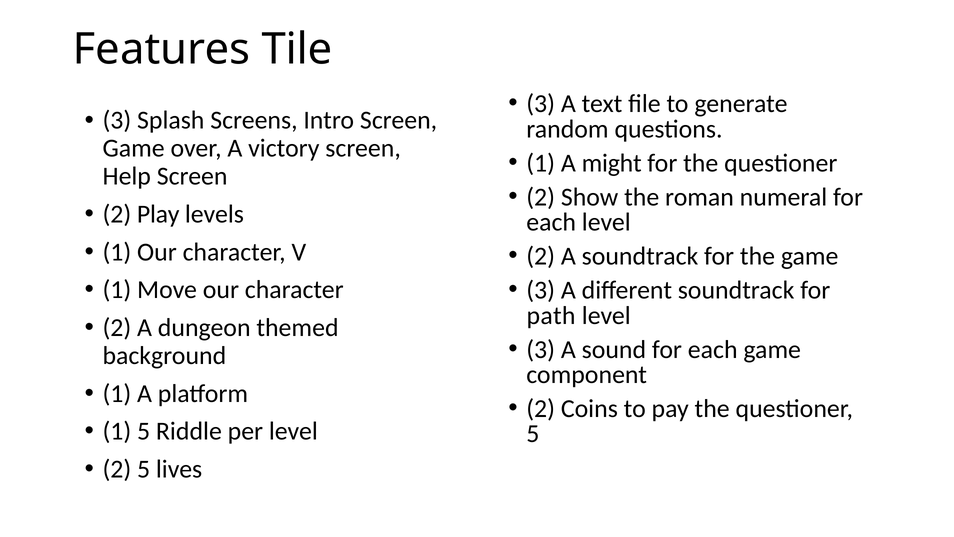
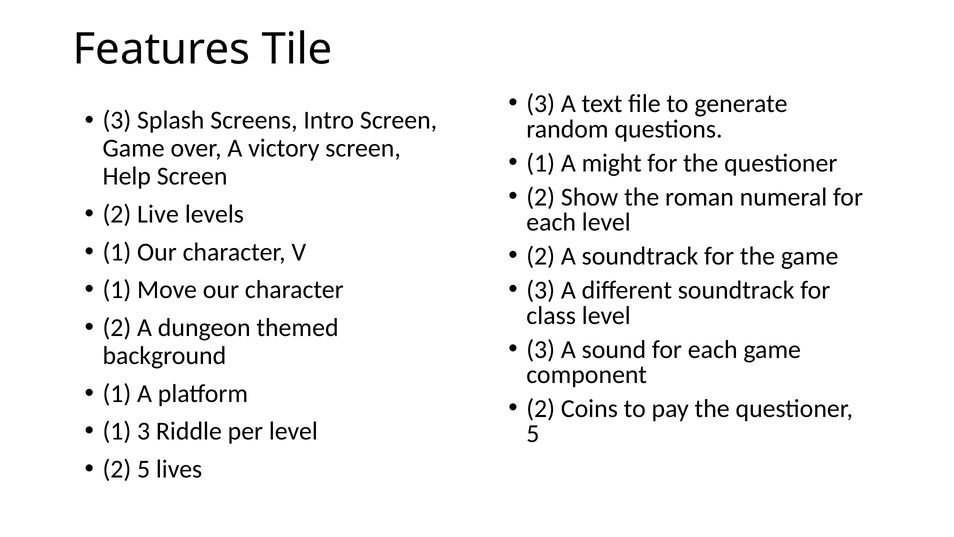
Play: Play -> Live
path: path -> class
1 5: 5 -> 3
